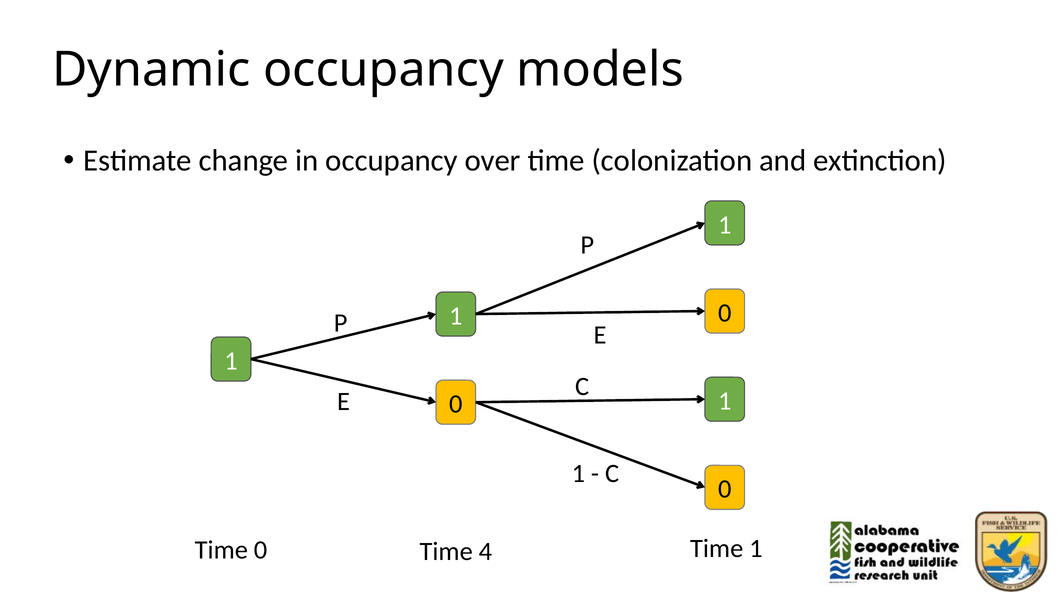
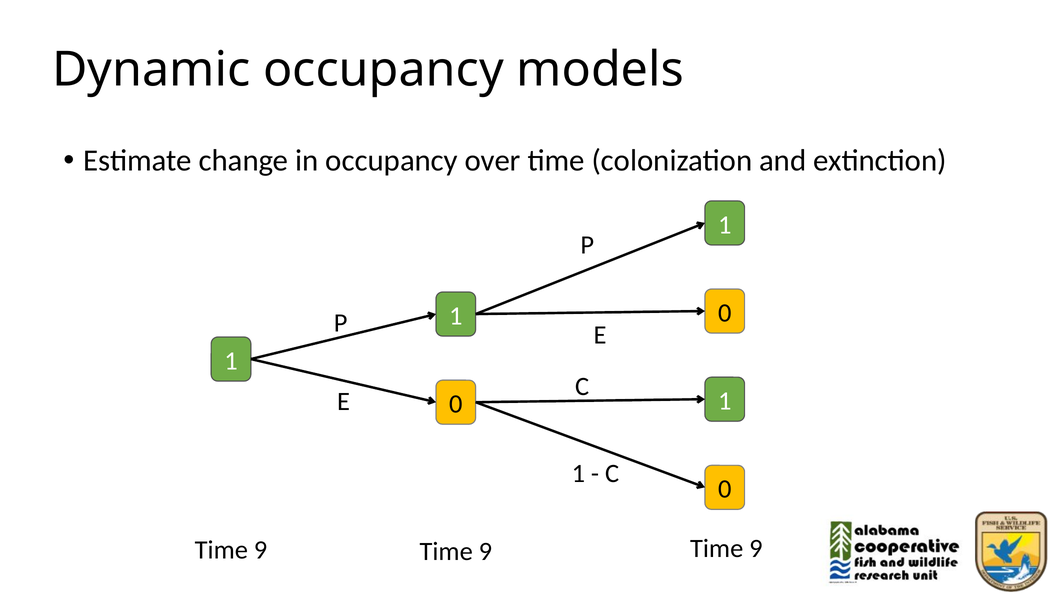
1 at (756, 549): 1 -> 9
0 at (261, 550): 0 -> 9
4 at (485, 552): 4 -> 9
